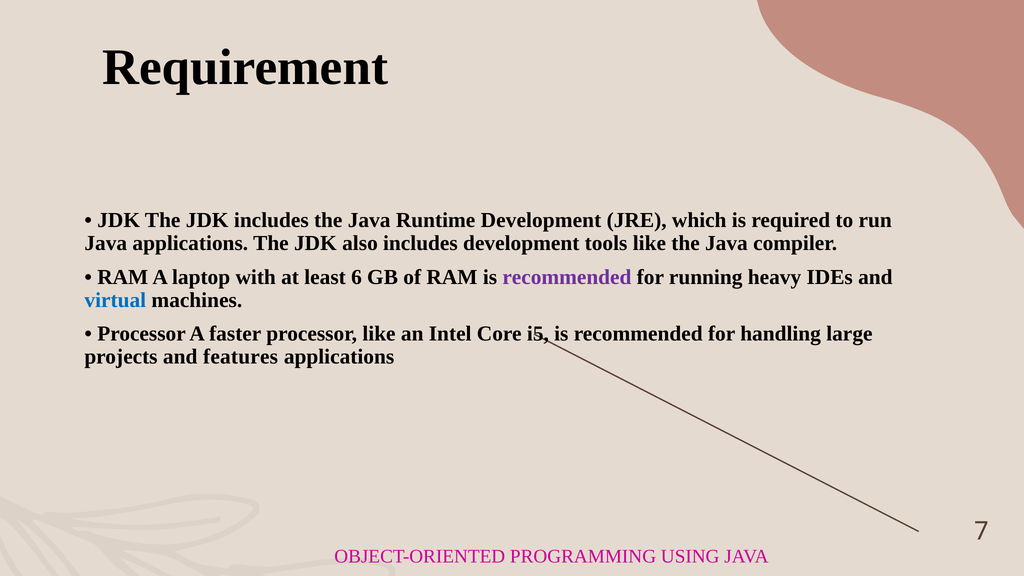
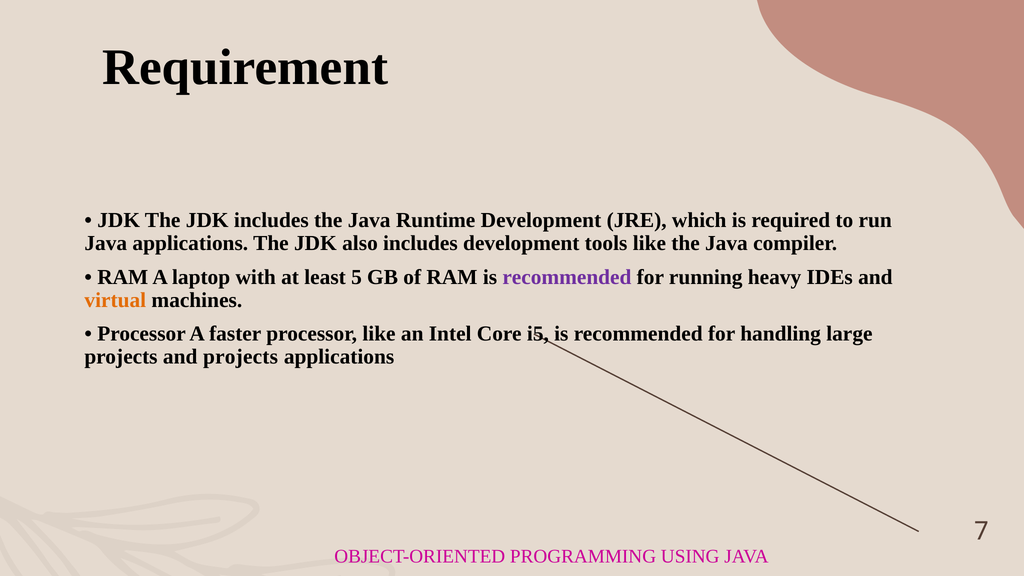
6: 6 -> 5
virtual colour: blue -> orange
and features: features -> projects
